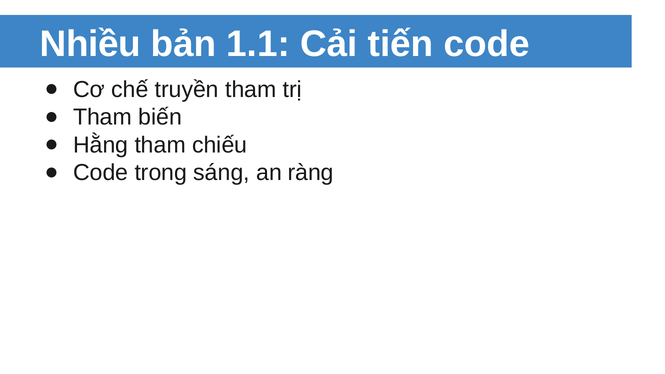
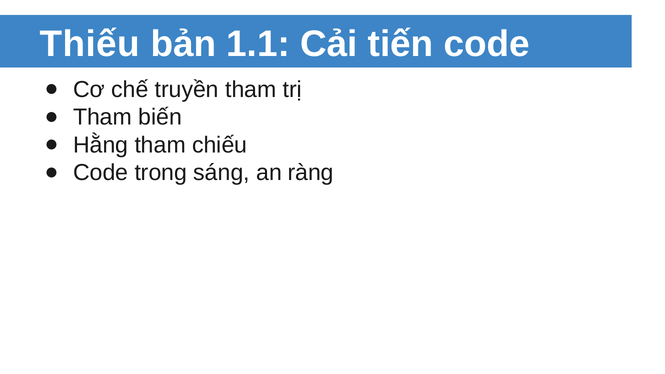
Nhiều: Nhiều -> Thiếu
